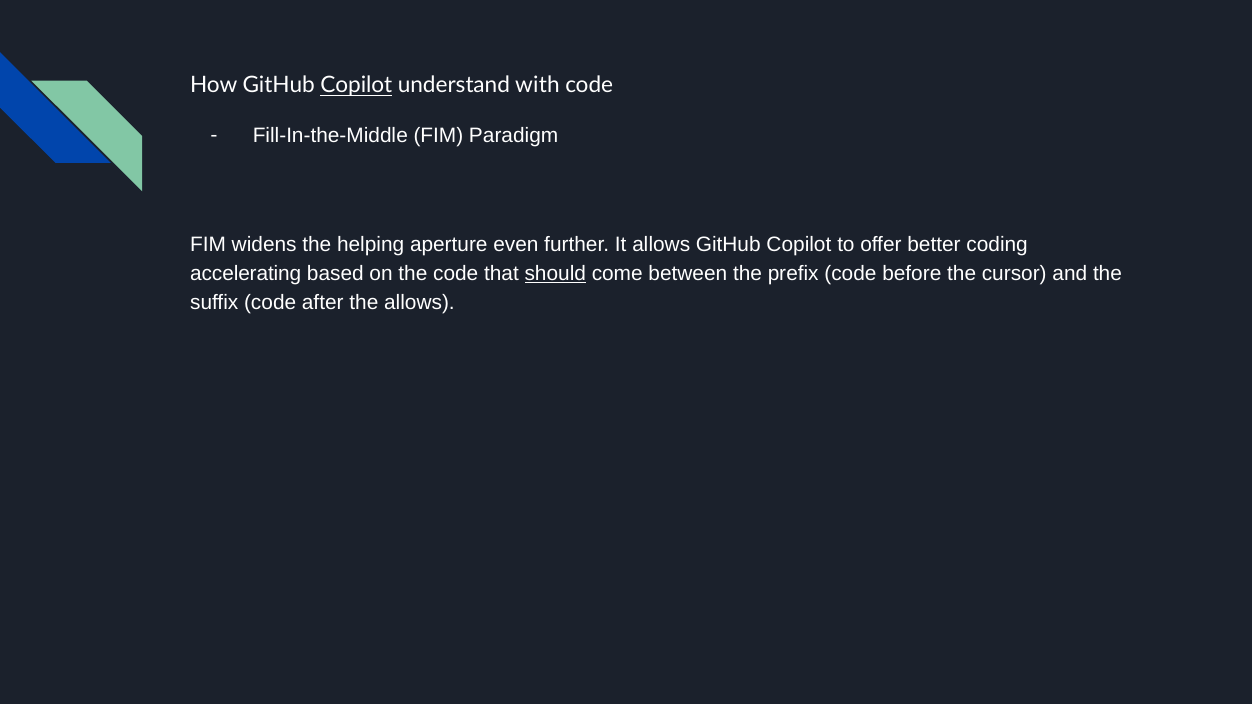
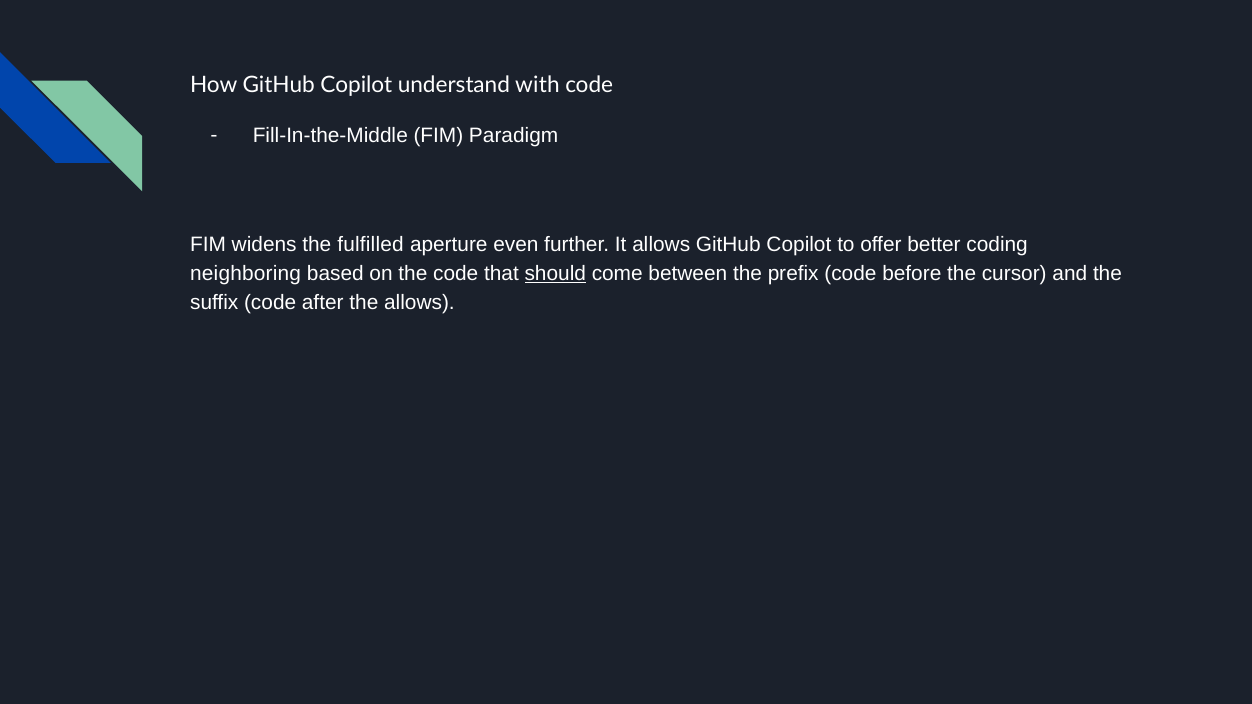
Copilot at (356, 86) underline: present -> none
helping: helping -> fulfilled
accelerating: accelerating -> neighboring
